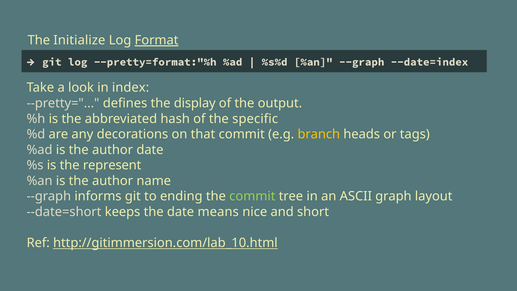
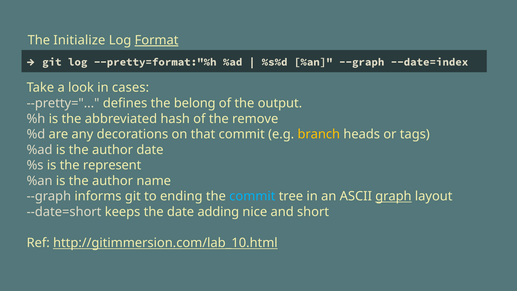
index: index -> cases
display: display -> belong
specific: specific -> remove
commit at (252, 196) colour: light green -> light blue
graph underline: none -> present
means: means -> adding
